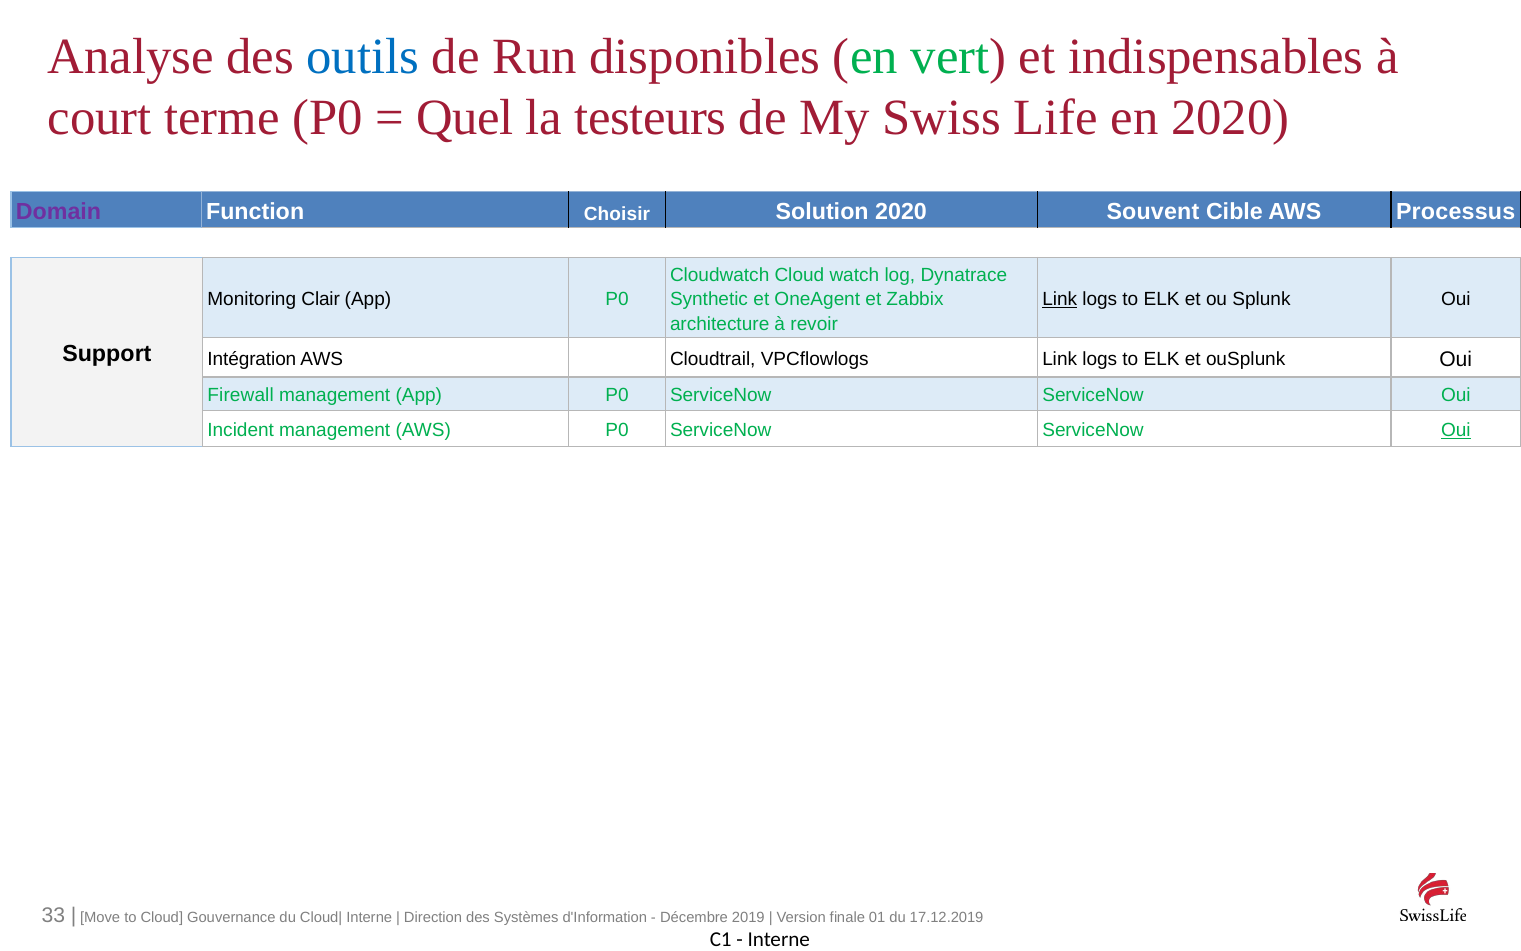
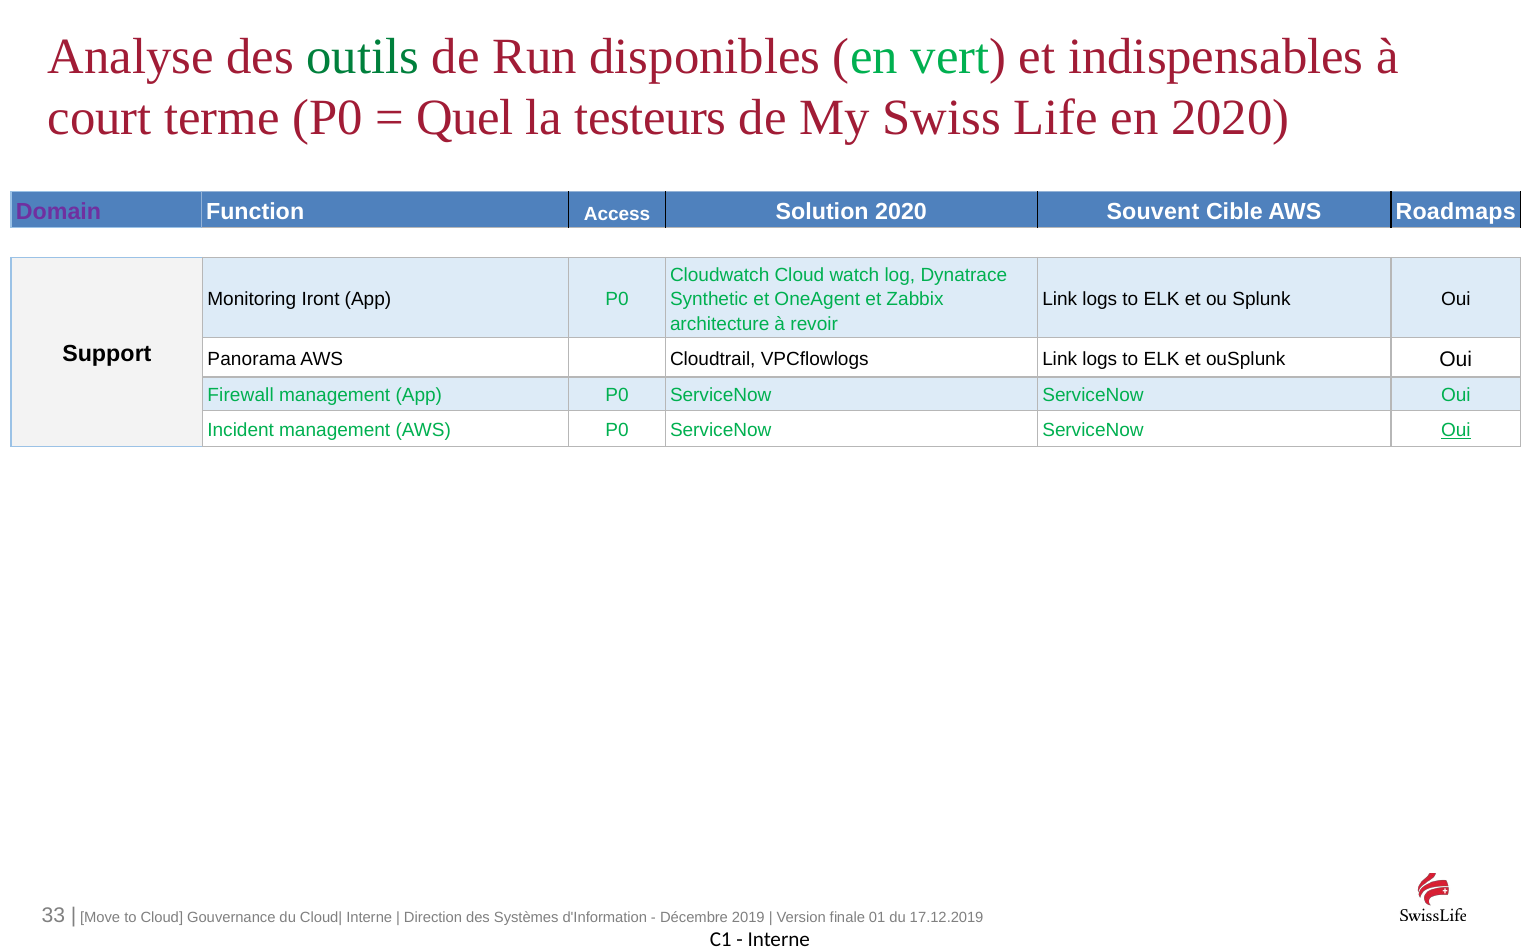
outils colour: blue -> green
Choisir: Choisir -> Access
Processus: Processus -> Roadmaps
Clair: Clair -> Iront
Link at (1060, 299) underline: present -> none
Intégration: Intégration -> Panorama
